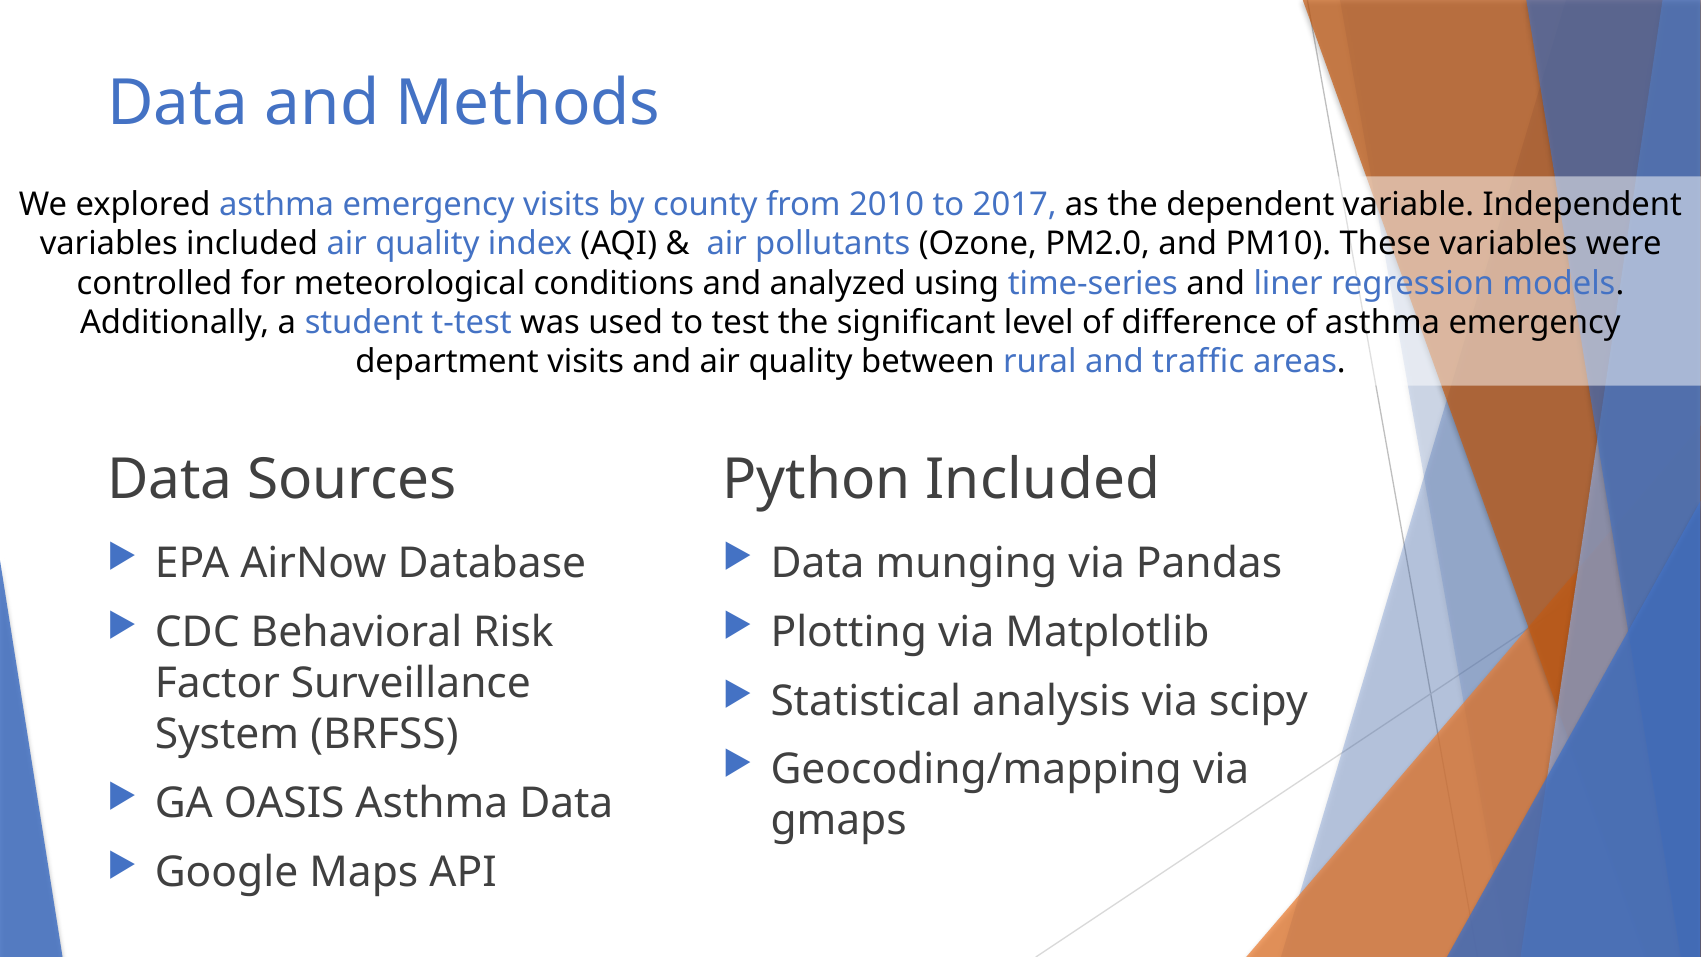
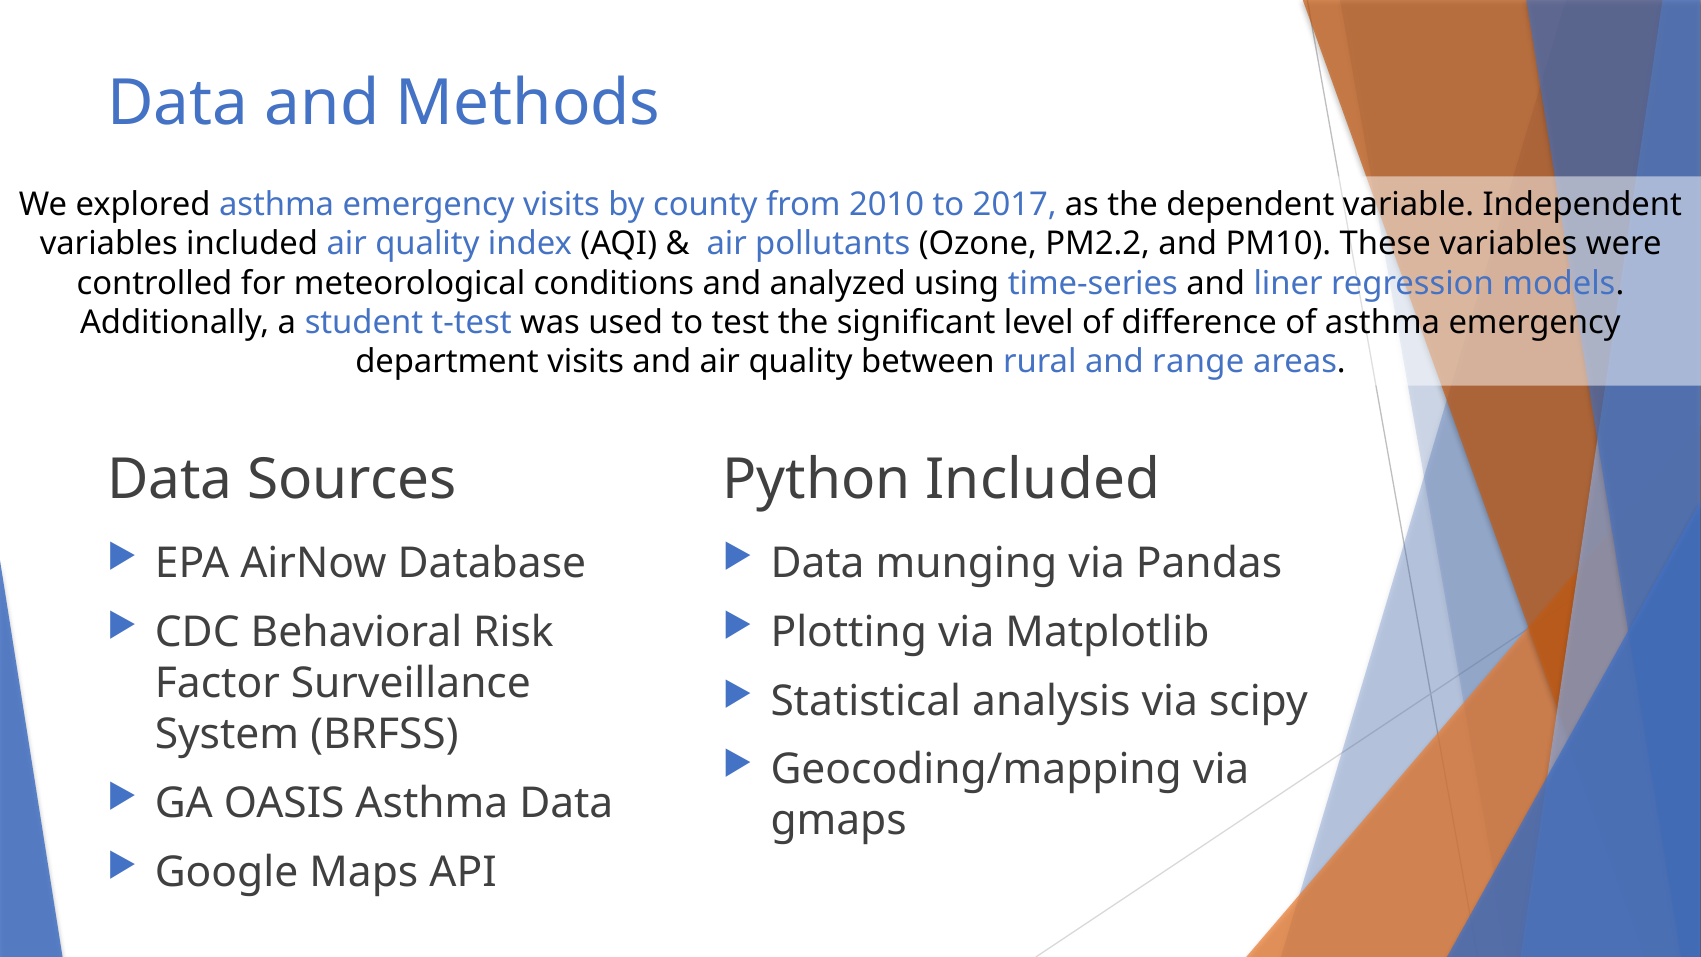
PM2.0: PM2.0 -> PM2.2
traffic: traffic -> range
